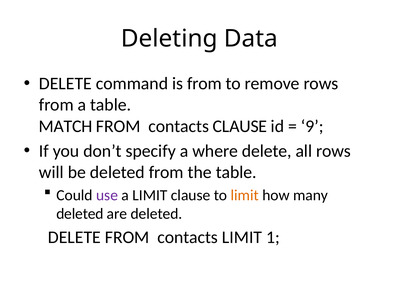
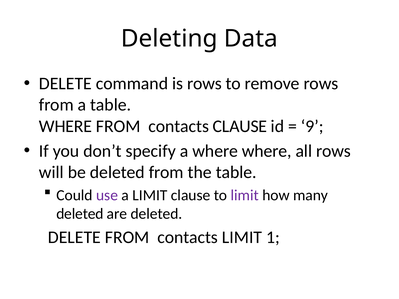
is from: from -> rows
MATCH at (65, 126): MATCH -> WHERE
where delete: delete -> where
limit at (245, 195) colour: orange -> purple
